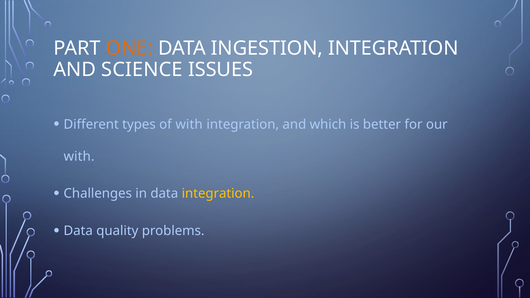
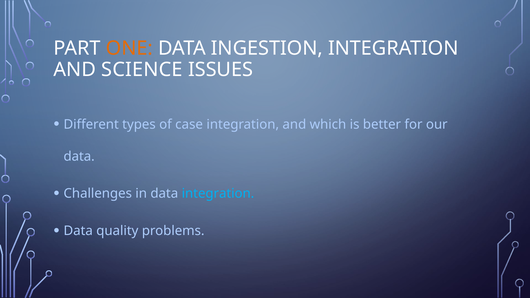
of with: with -> case
with at (79, 156): with -> data
integration at (218, 194) colour: yellow -> light blue
